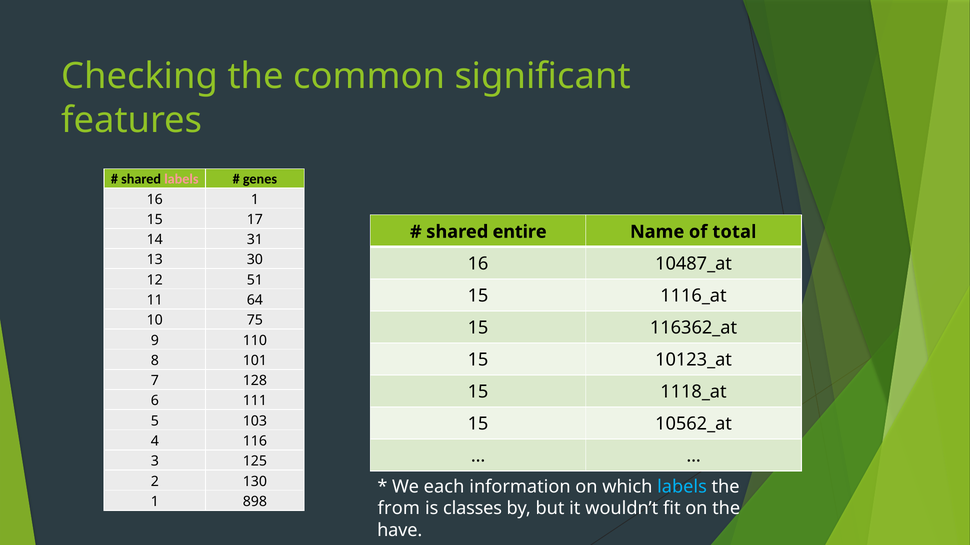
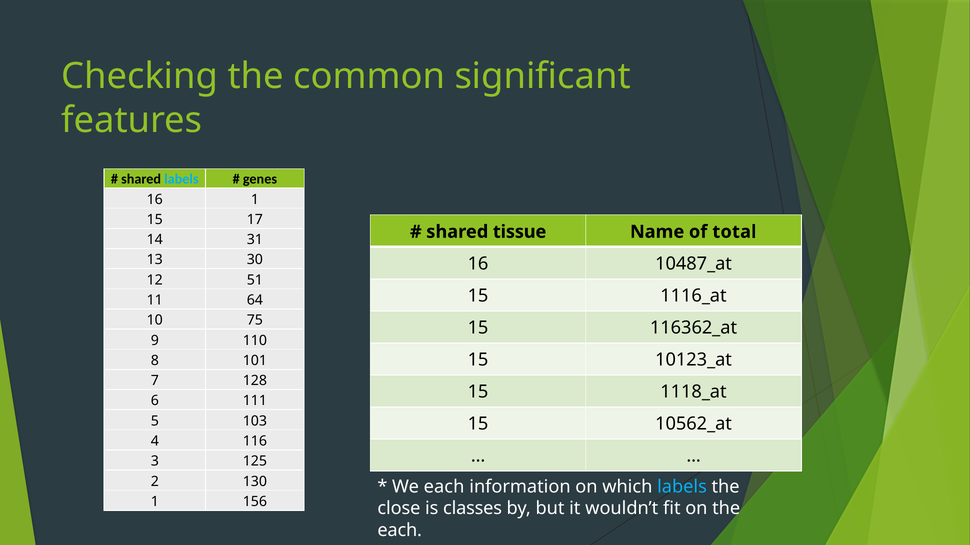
labels at (181, 179) colour: pink -> light blue
entire: entire -> tissue
898: 898 -> 156
from: from -> close
have at (400, 531): have -> each
